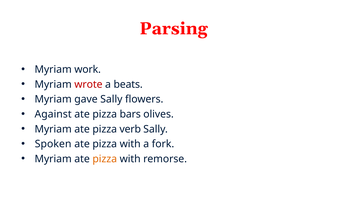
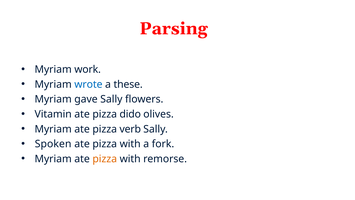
wrote colour: red -> blue
beats: beats -> these
Against: Against -> Vitamin
bars: bars -> dido
